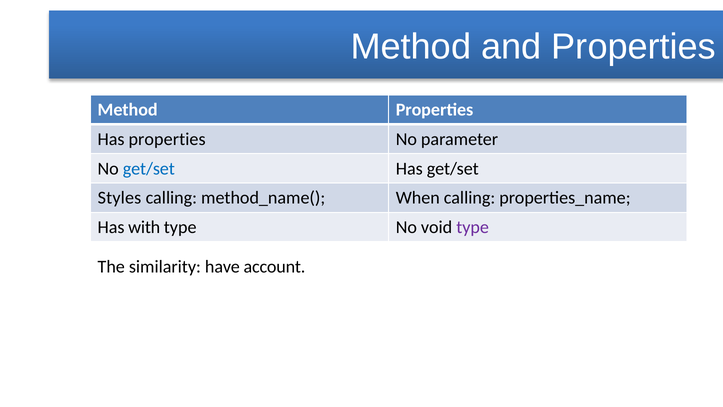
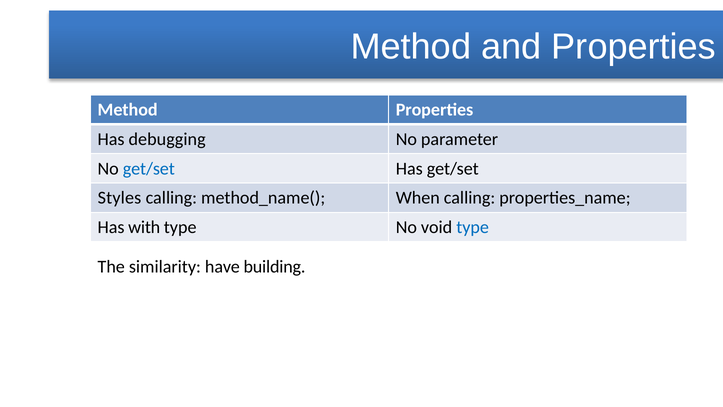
Has properties: properties -> debugging
type at (473, 227) colour: purple -> blue
account: account -> building
